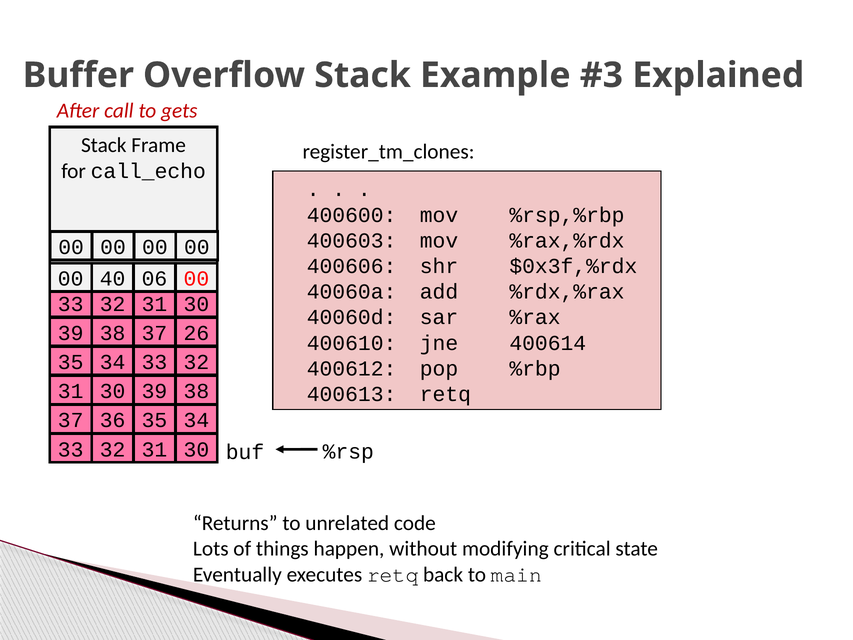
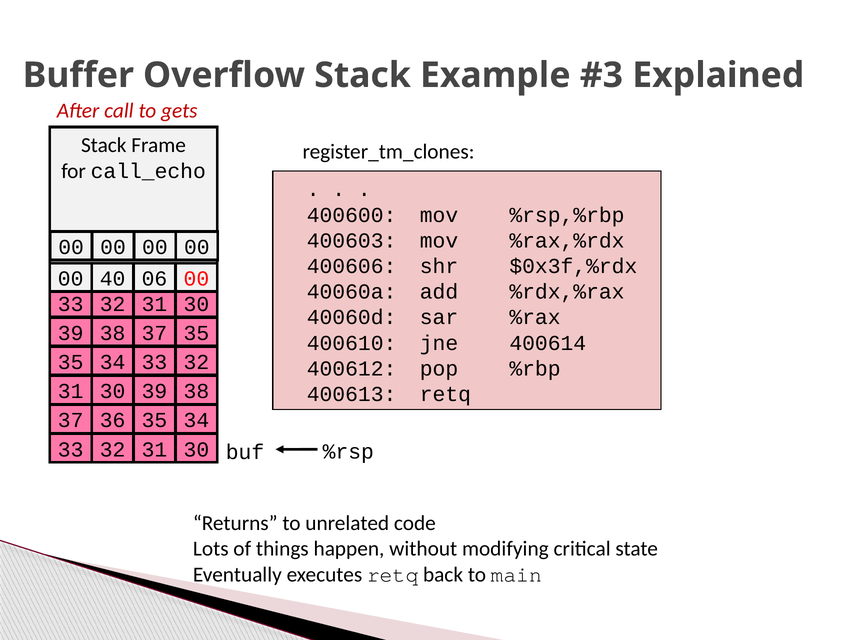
37 26: 26 -> 35
